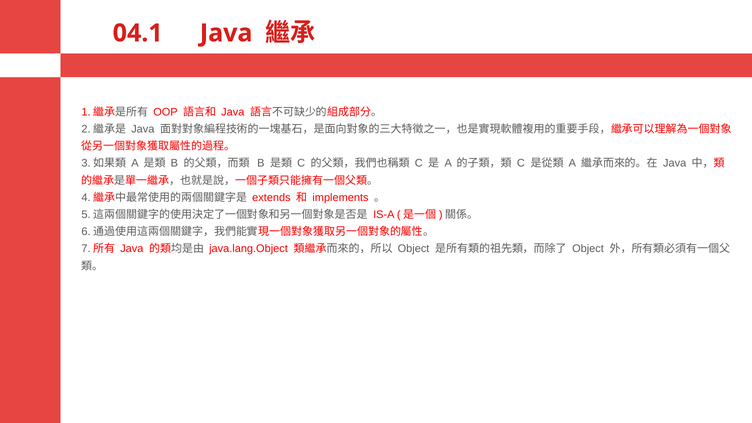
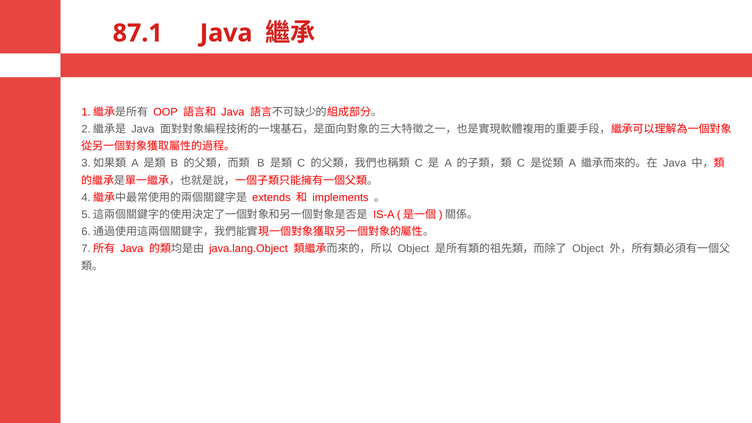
04.1: 04.1 -> 87.1
